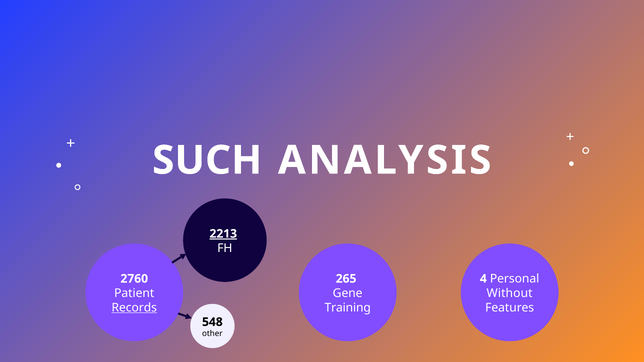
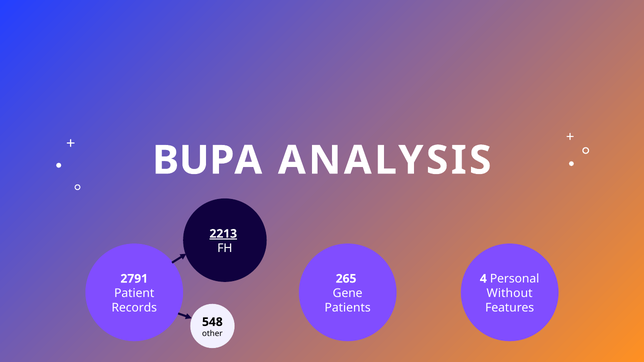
SUCH: SUCH -> BUPA
2760: 2760 -> 2791
Records underline: present -> none
Training: Training -> Patients
